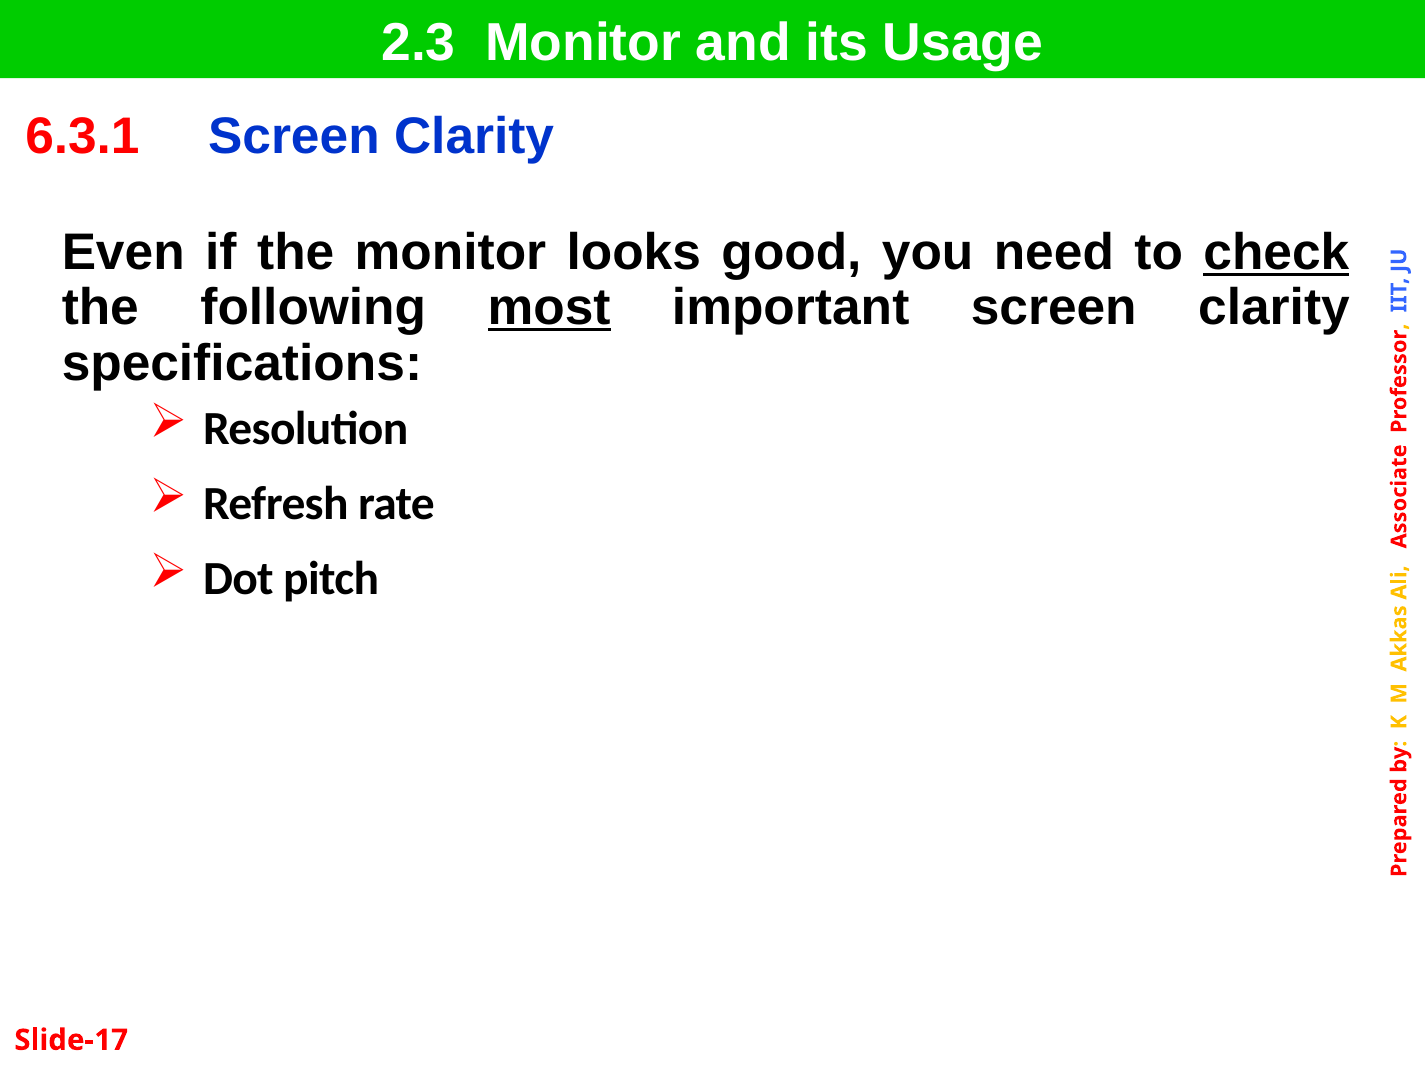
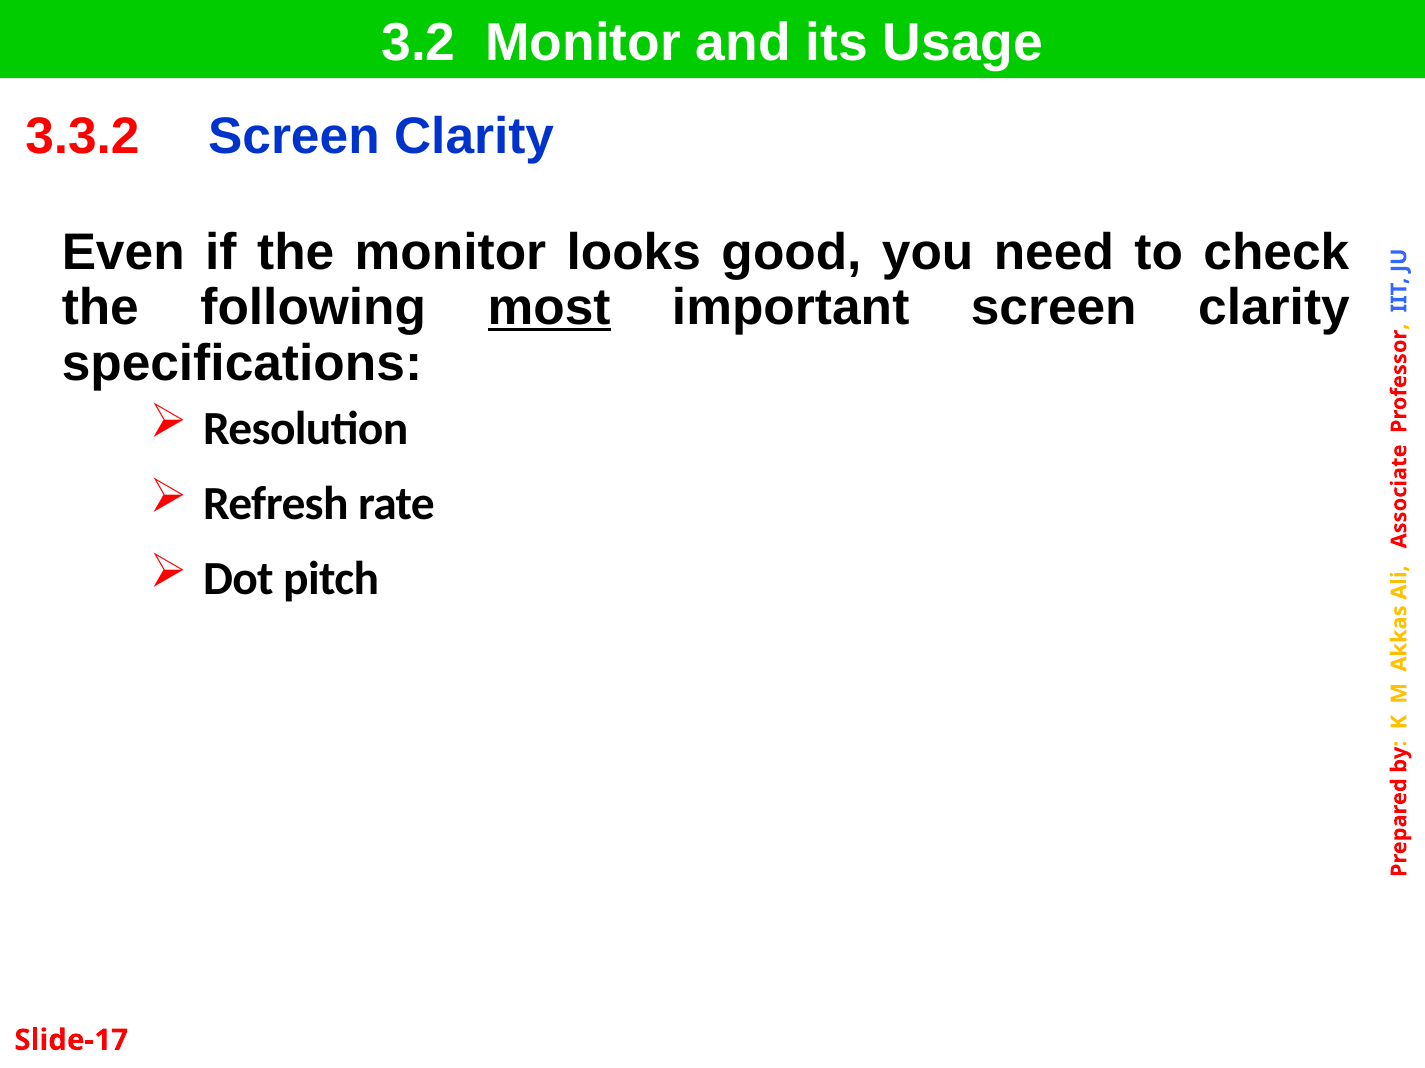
2.3: 2.3 -> 3.2
6.3.1: 6.3.1 -> 3.3.2
check underline: present -> none
